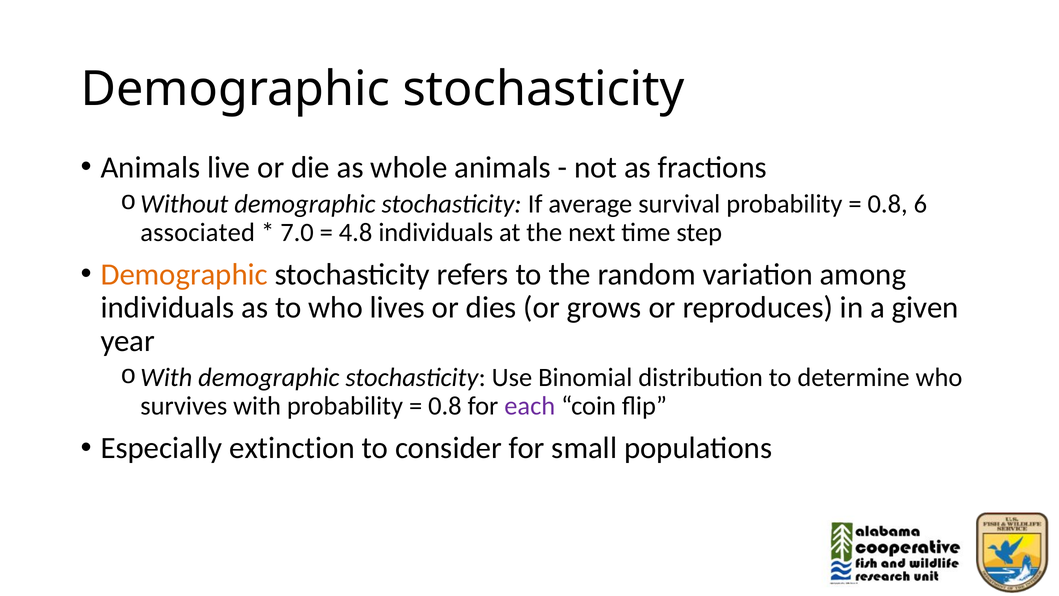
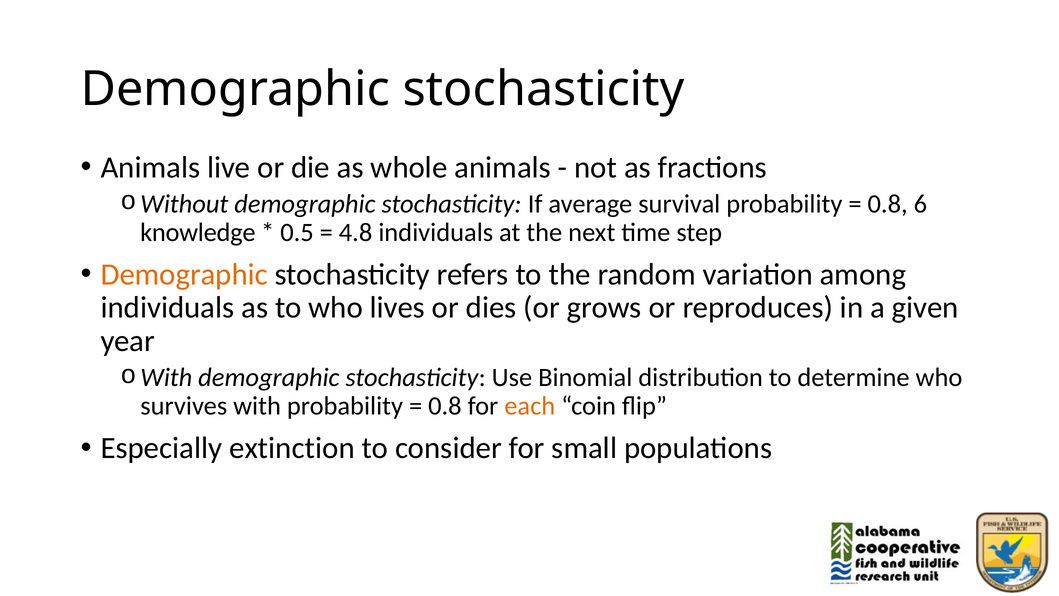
associated: associated -> knowledge
7.0: 7.0 -> 0.5
each colour: purple -> orange
